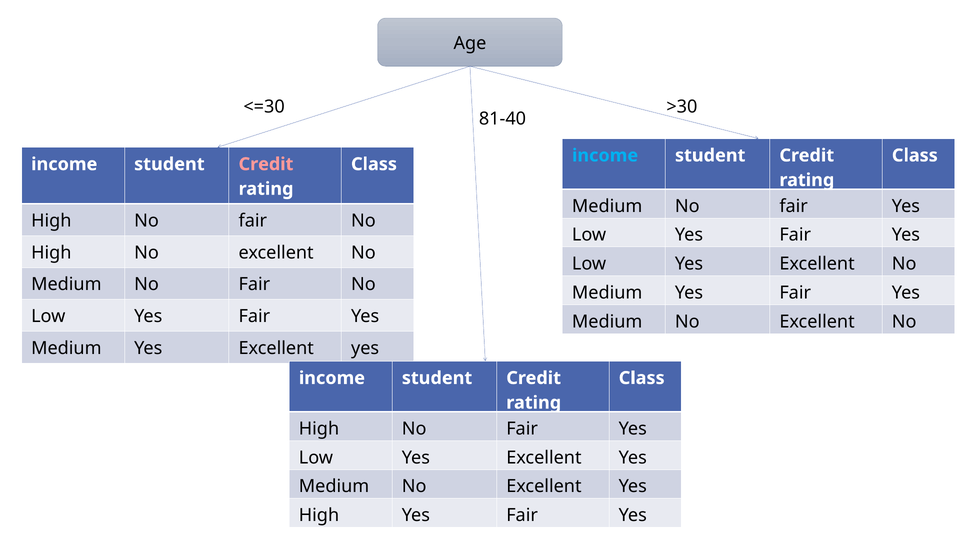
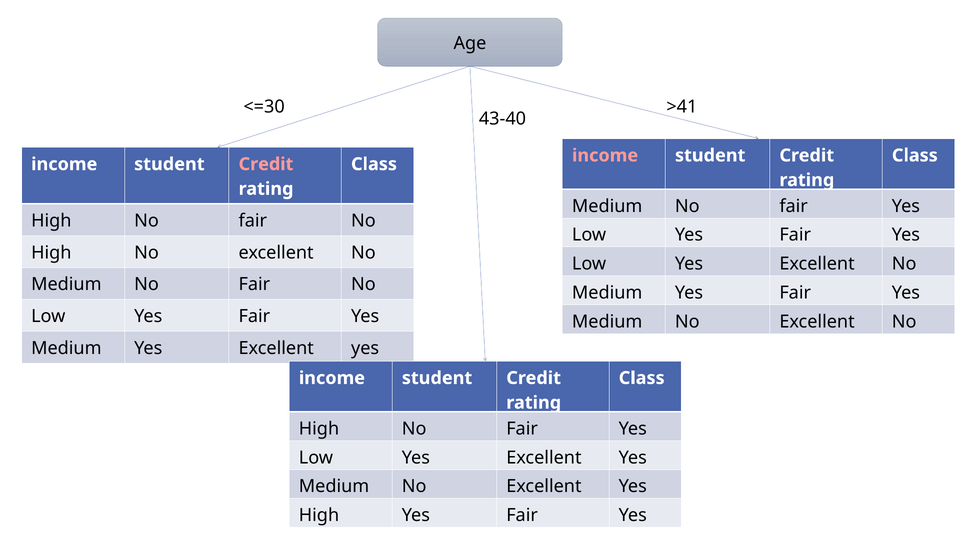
>30: >30 -> >41
81-40: 81-40 -> 43-40
income at (605, 156) colour: light blue -> pink
